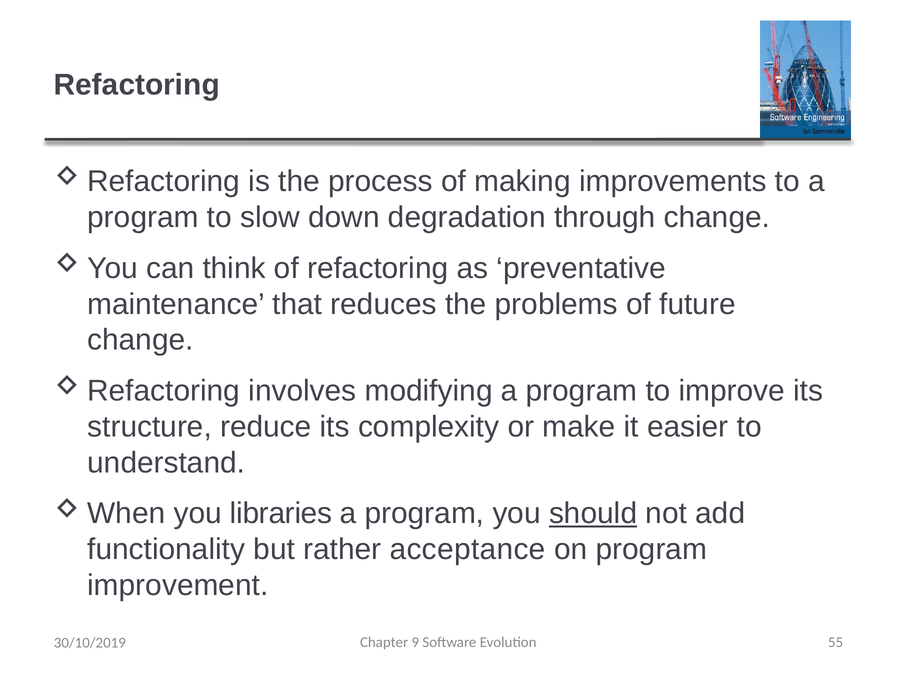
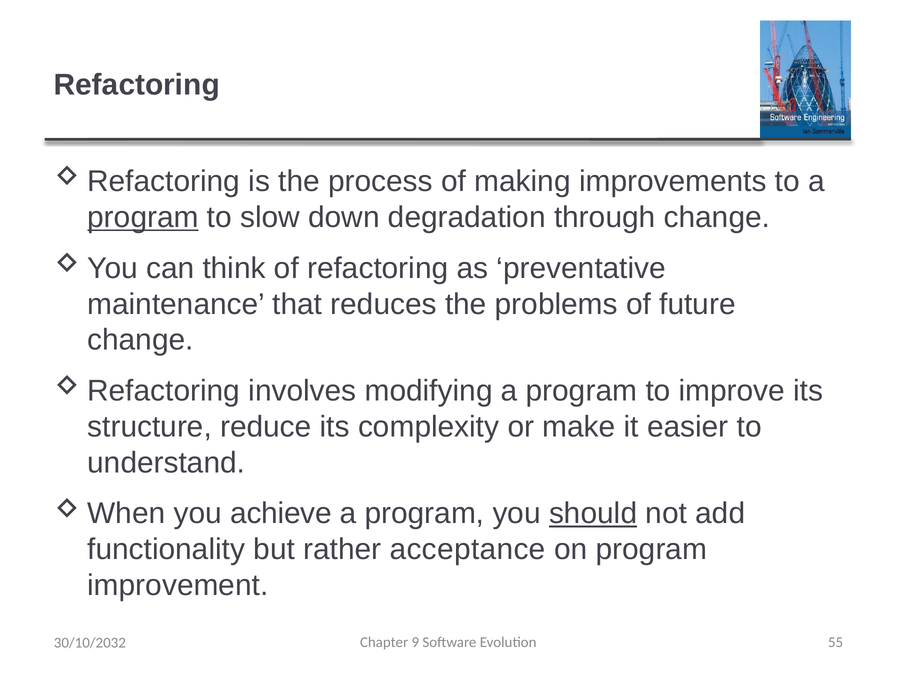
program at (143, 217) underline: none -> present
libraries: libraries -> achieve
30/10/2019: 30/10/2019 -> 30/10/2032
